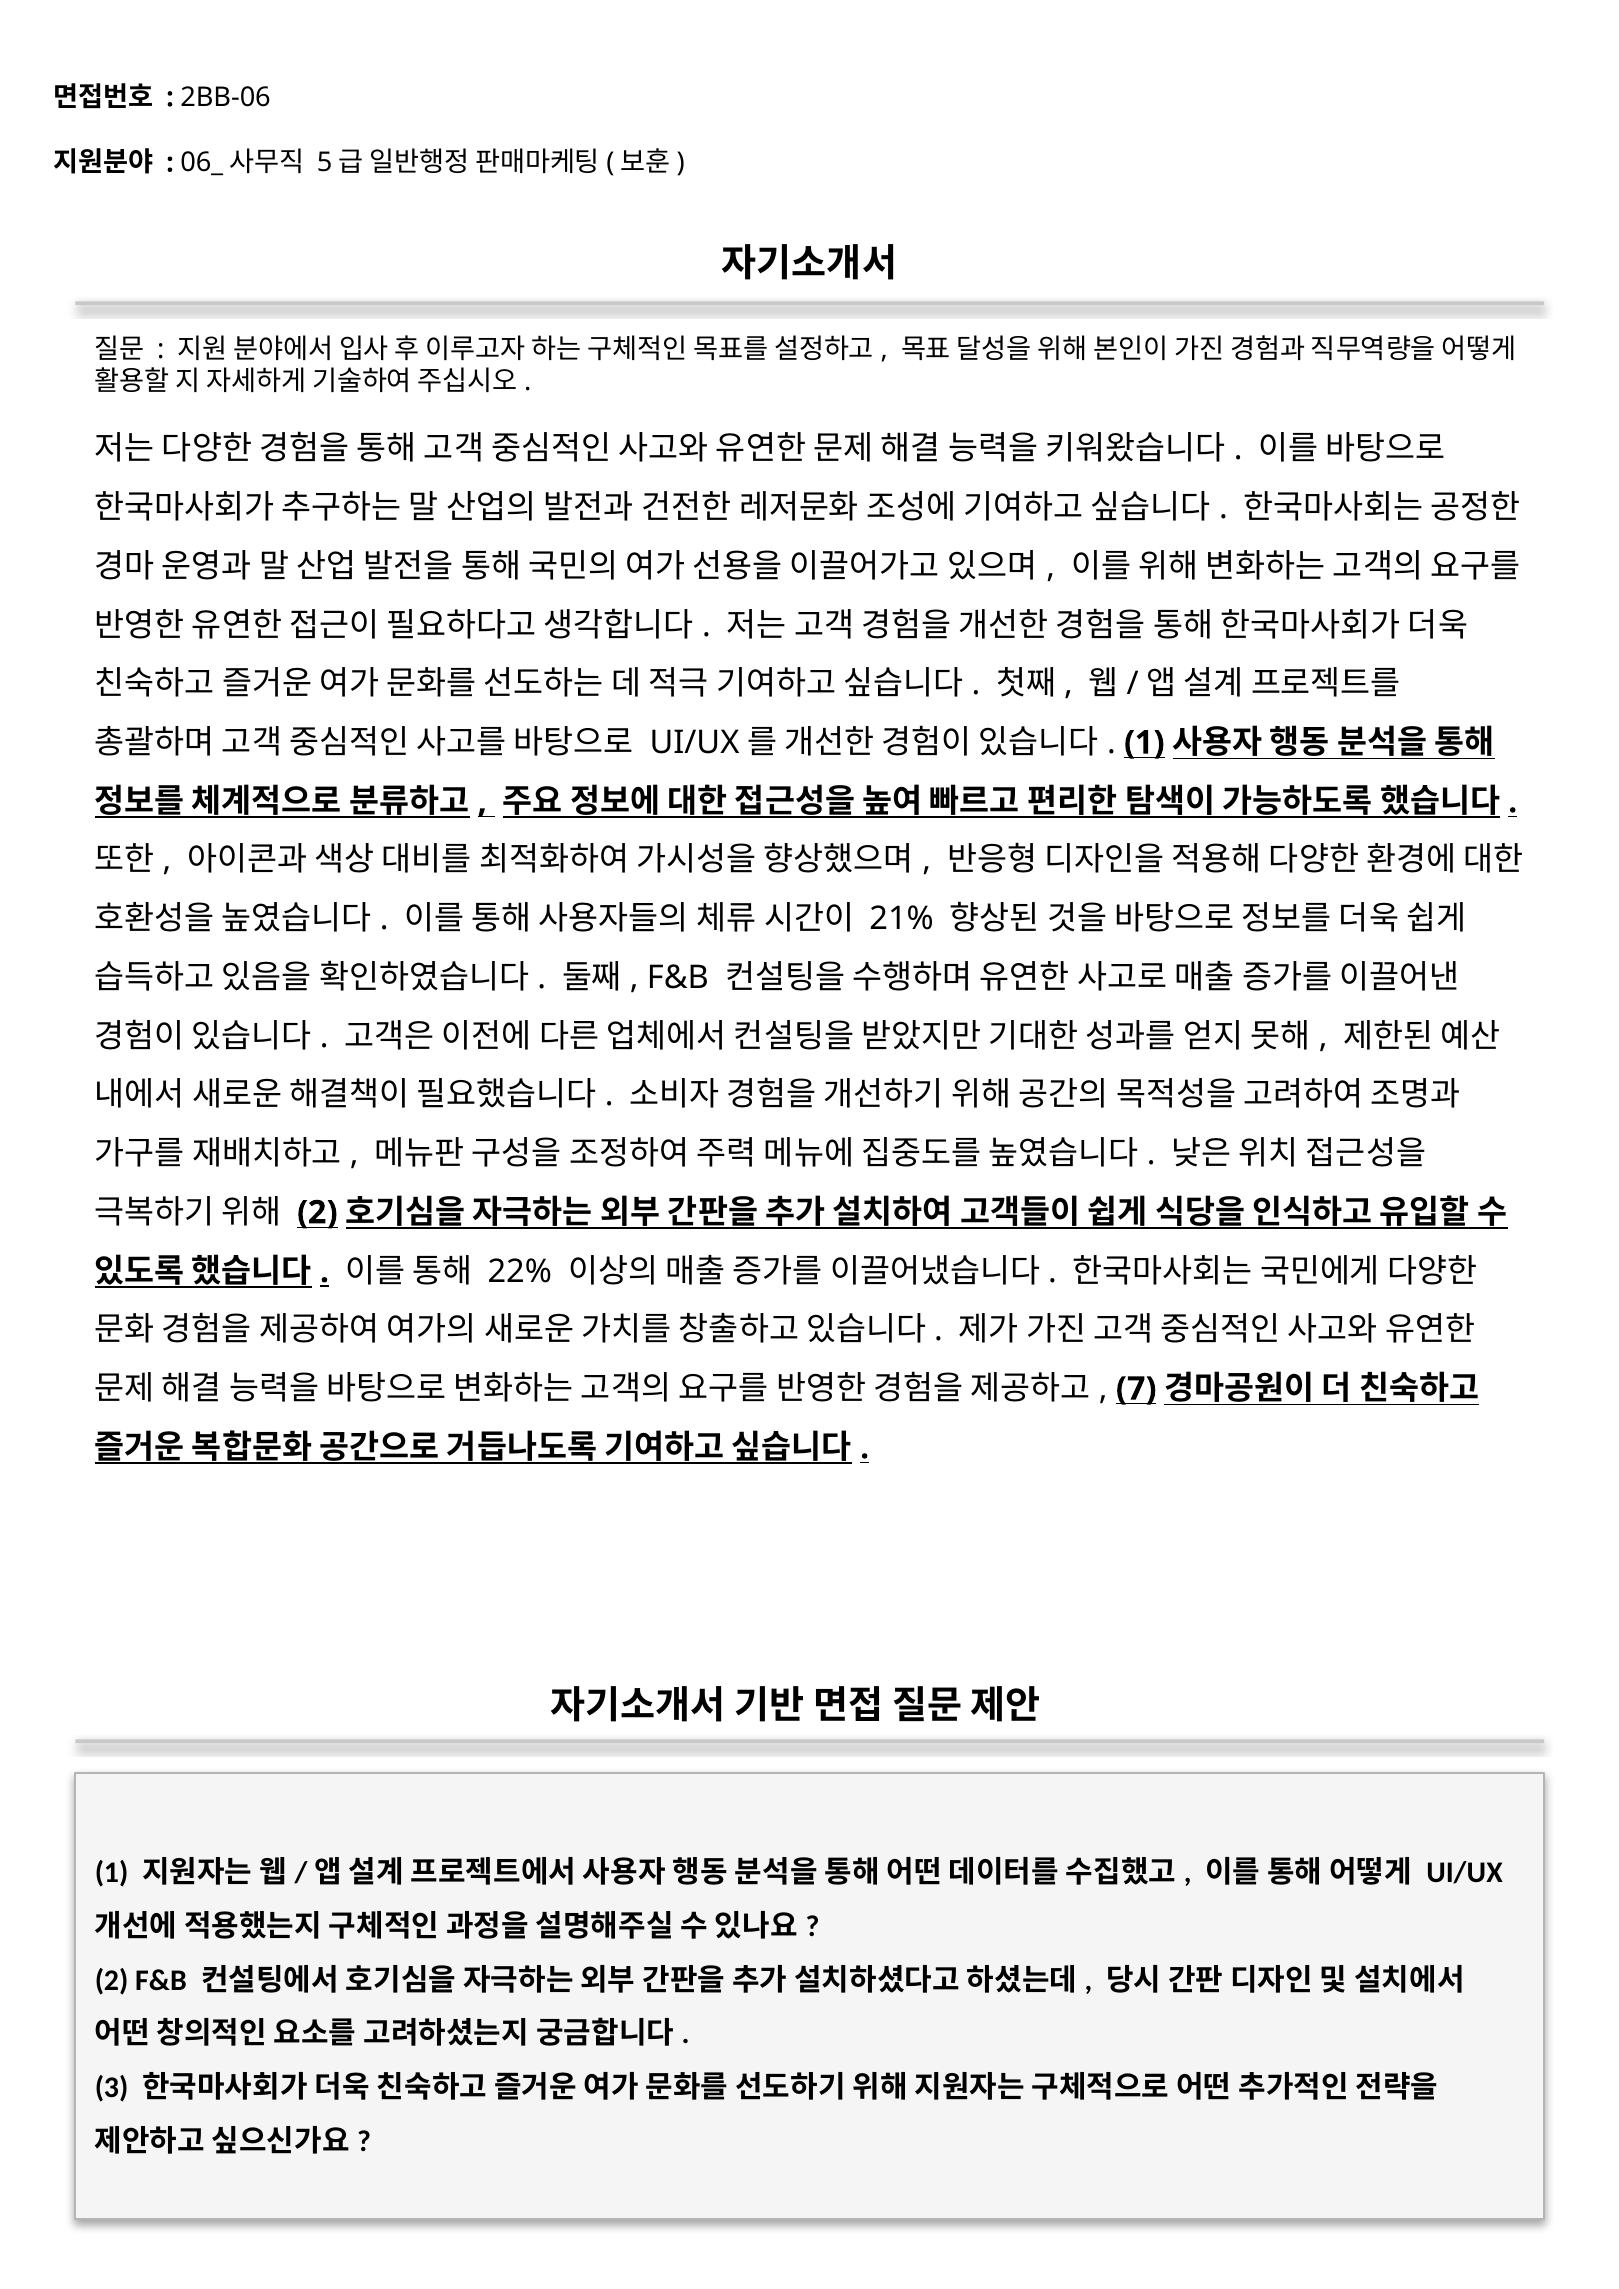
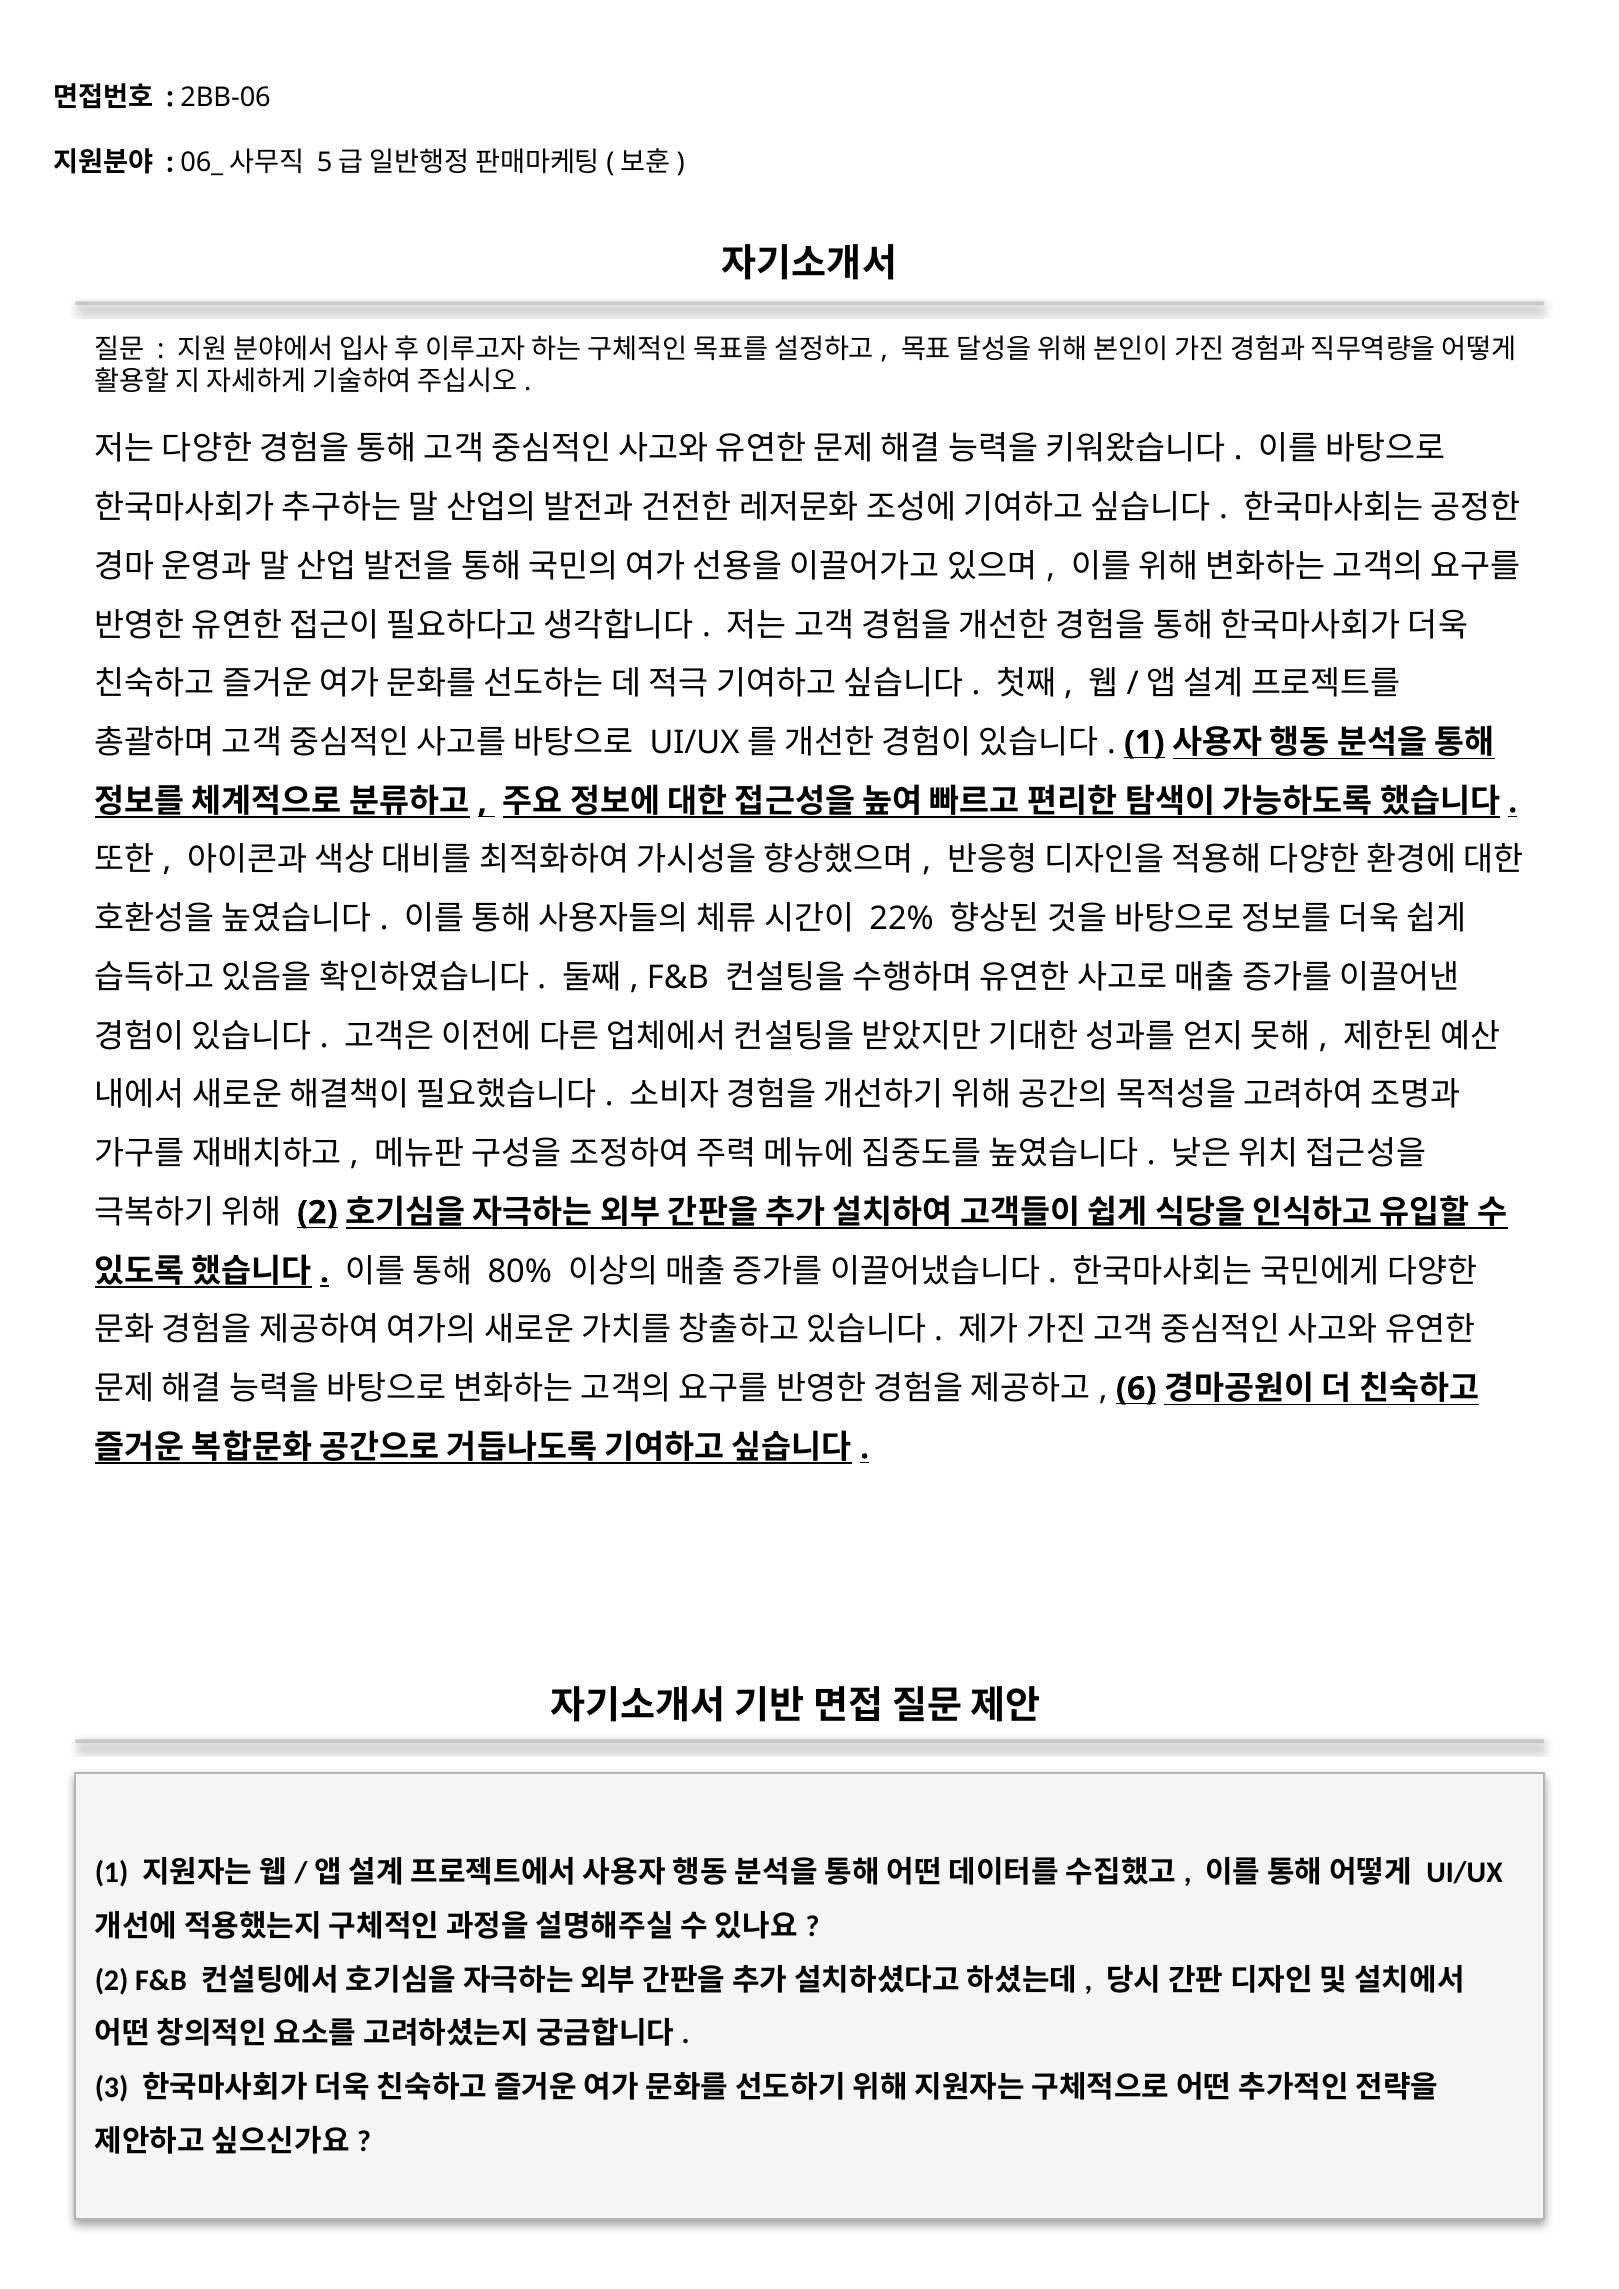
21%: 21% -> 22%
22%: 22% -> 80%
7: 7 -> 6
